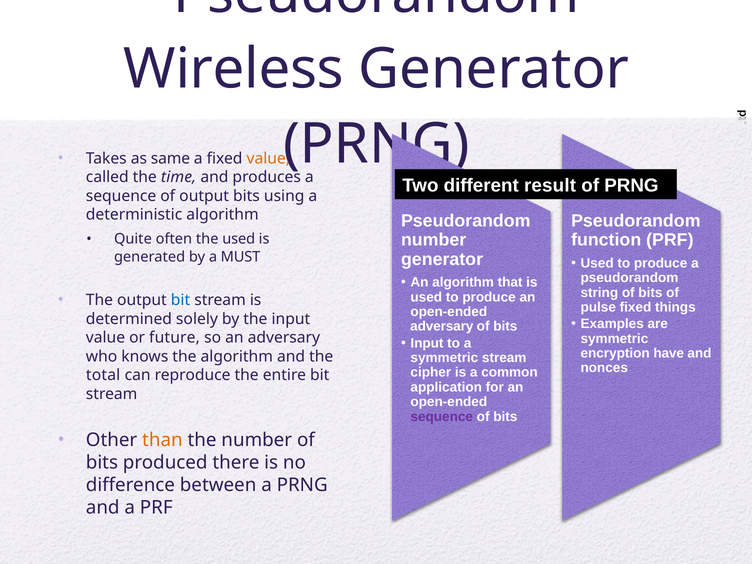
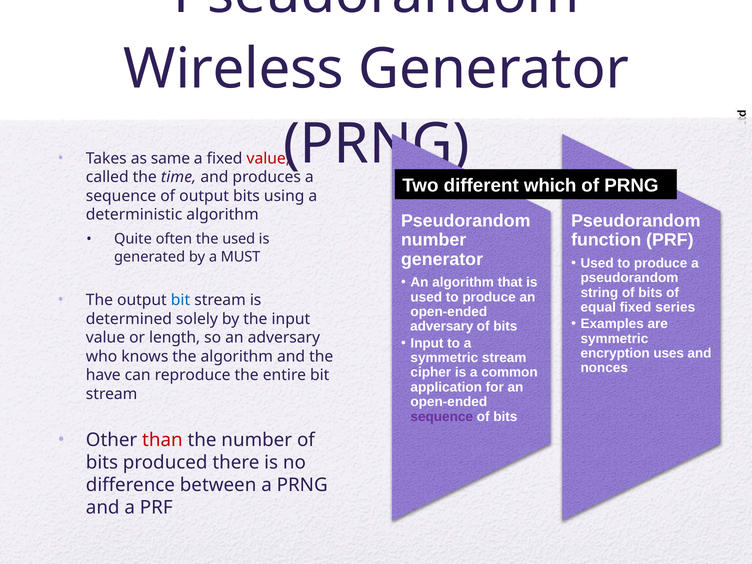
value at (268, 158) colour: orange -> red
result: result -> which
pulse: pulse -> equal
things: things -> series
future: future -> length
have: have -> uses
total: total -> have
than colour: orange -> red
